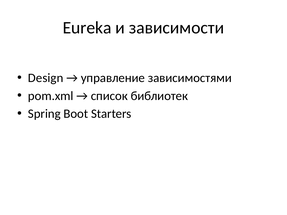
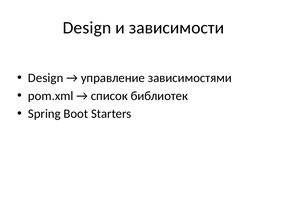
Eureka at (87, 28): Eureka -> Design
